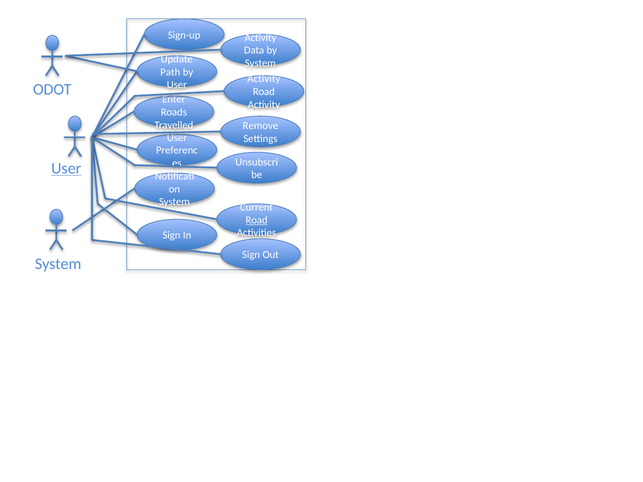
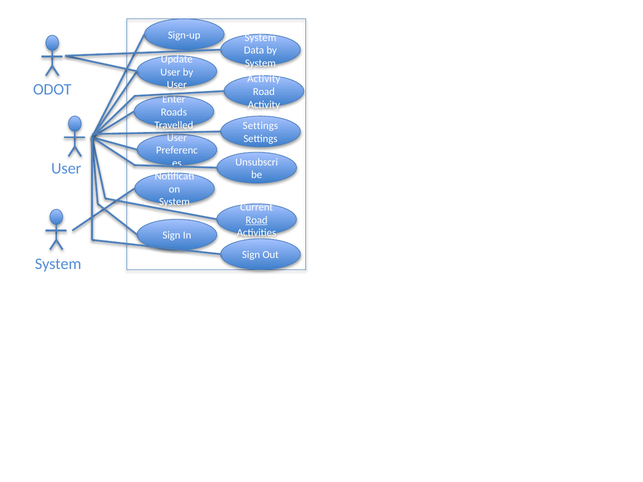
Sign-up Activity: Activity -> System
Path at (170, 72): Path -> User
Remove at (260, 126): Remove -> Settings
User at (66, 168) underline: present -> none
